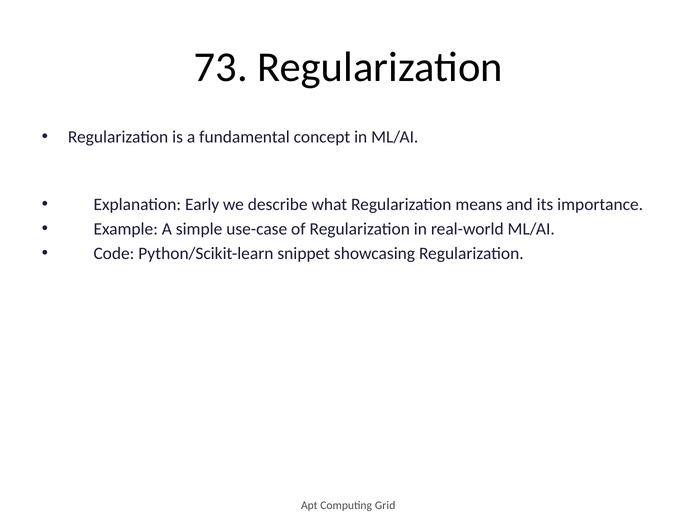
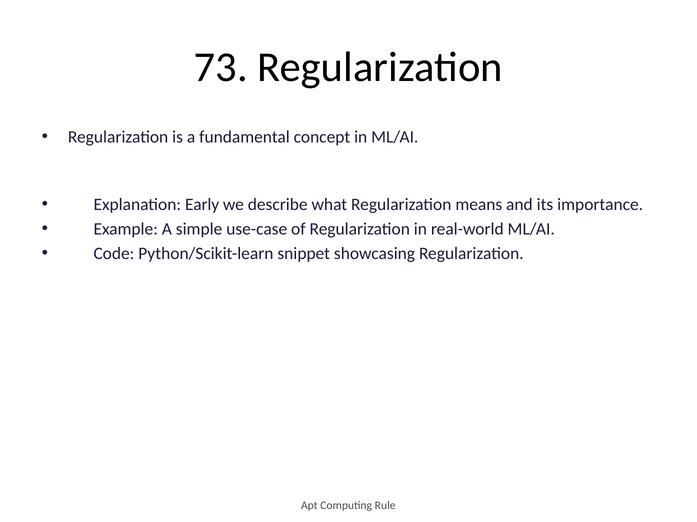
Grid: Grid -> Rule
